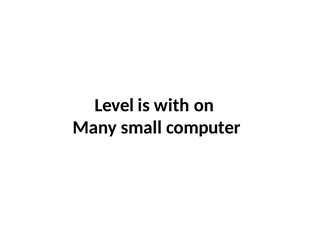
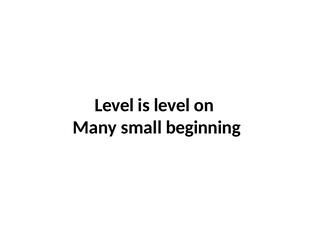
is with: with -> level
computer: computer -> beginning
